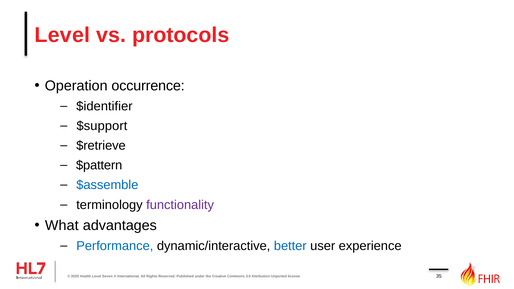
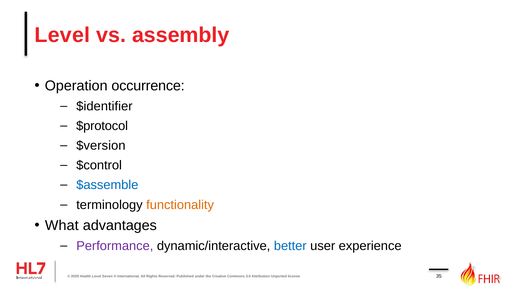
protocols: protocols -> assembly
$support: $support -> $protocol
$retrieve: $retrieve -> $version
$pattern: $pattern -> $control
functionality colour: purple -> orange
Performance colour: blue -> purple
